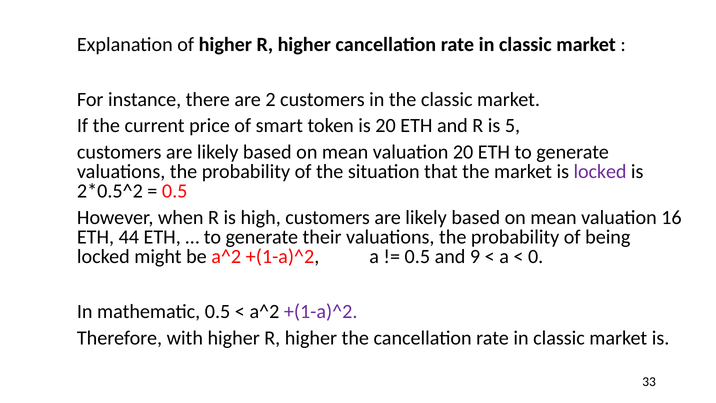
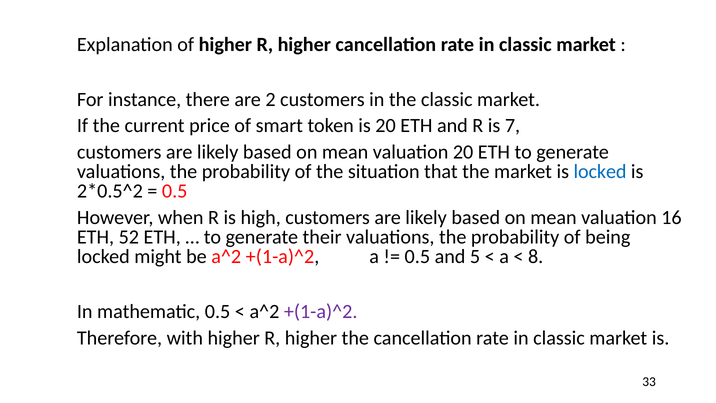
5: 5 -> 7
locked at (600, 172) colour: purple -> blue
44: 44 -> 52
9: 9 -> 5
0: 0 -> 8
